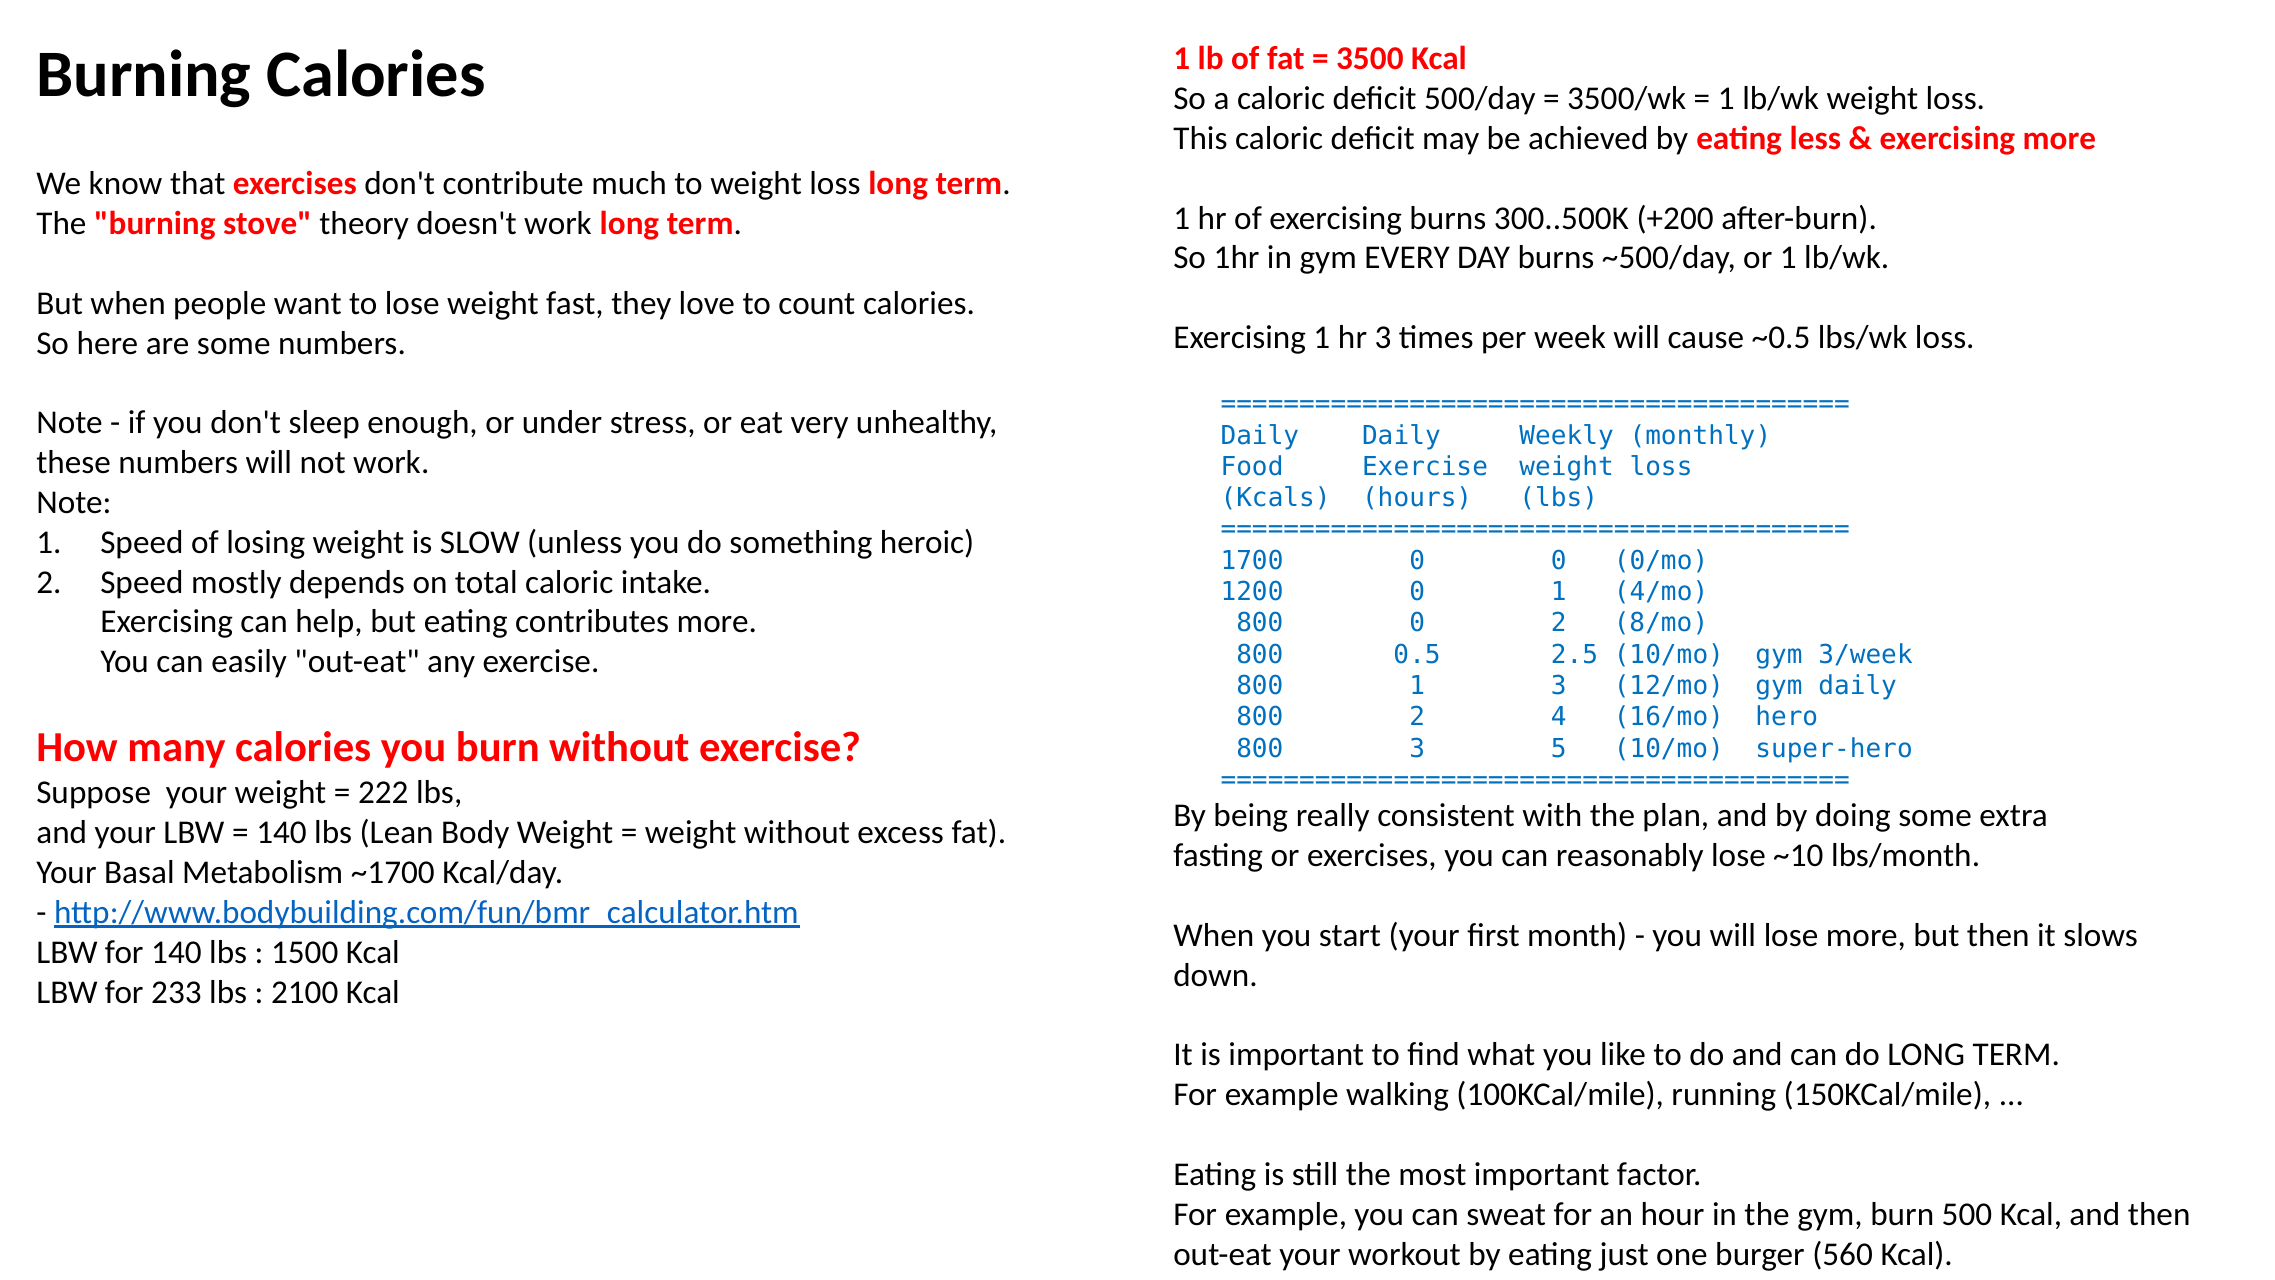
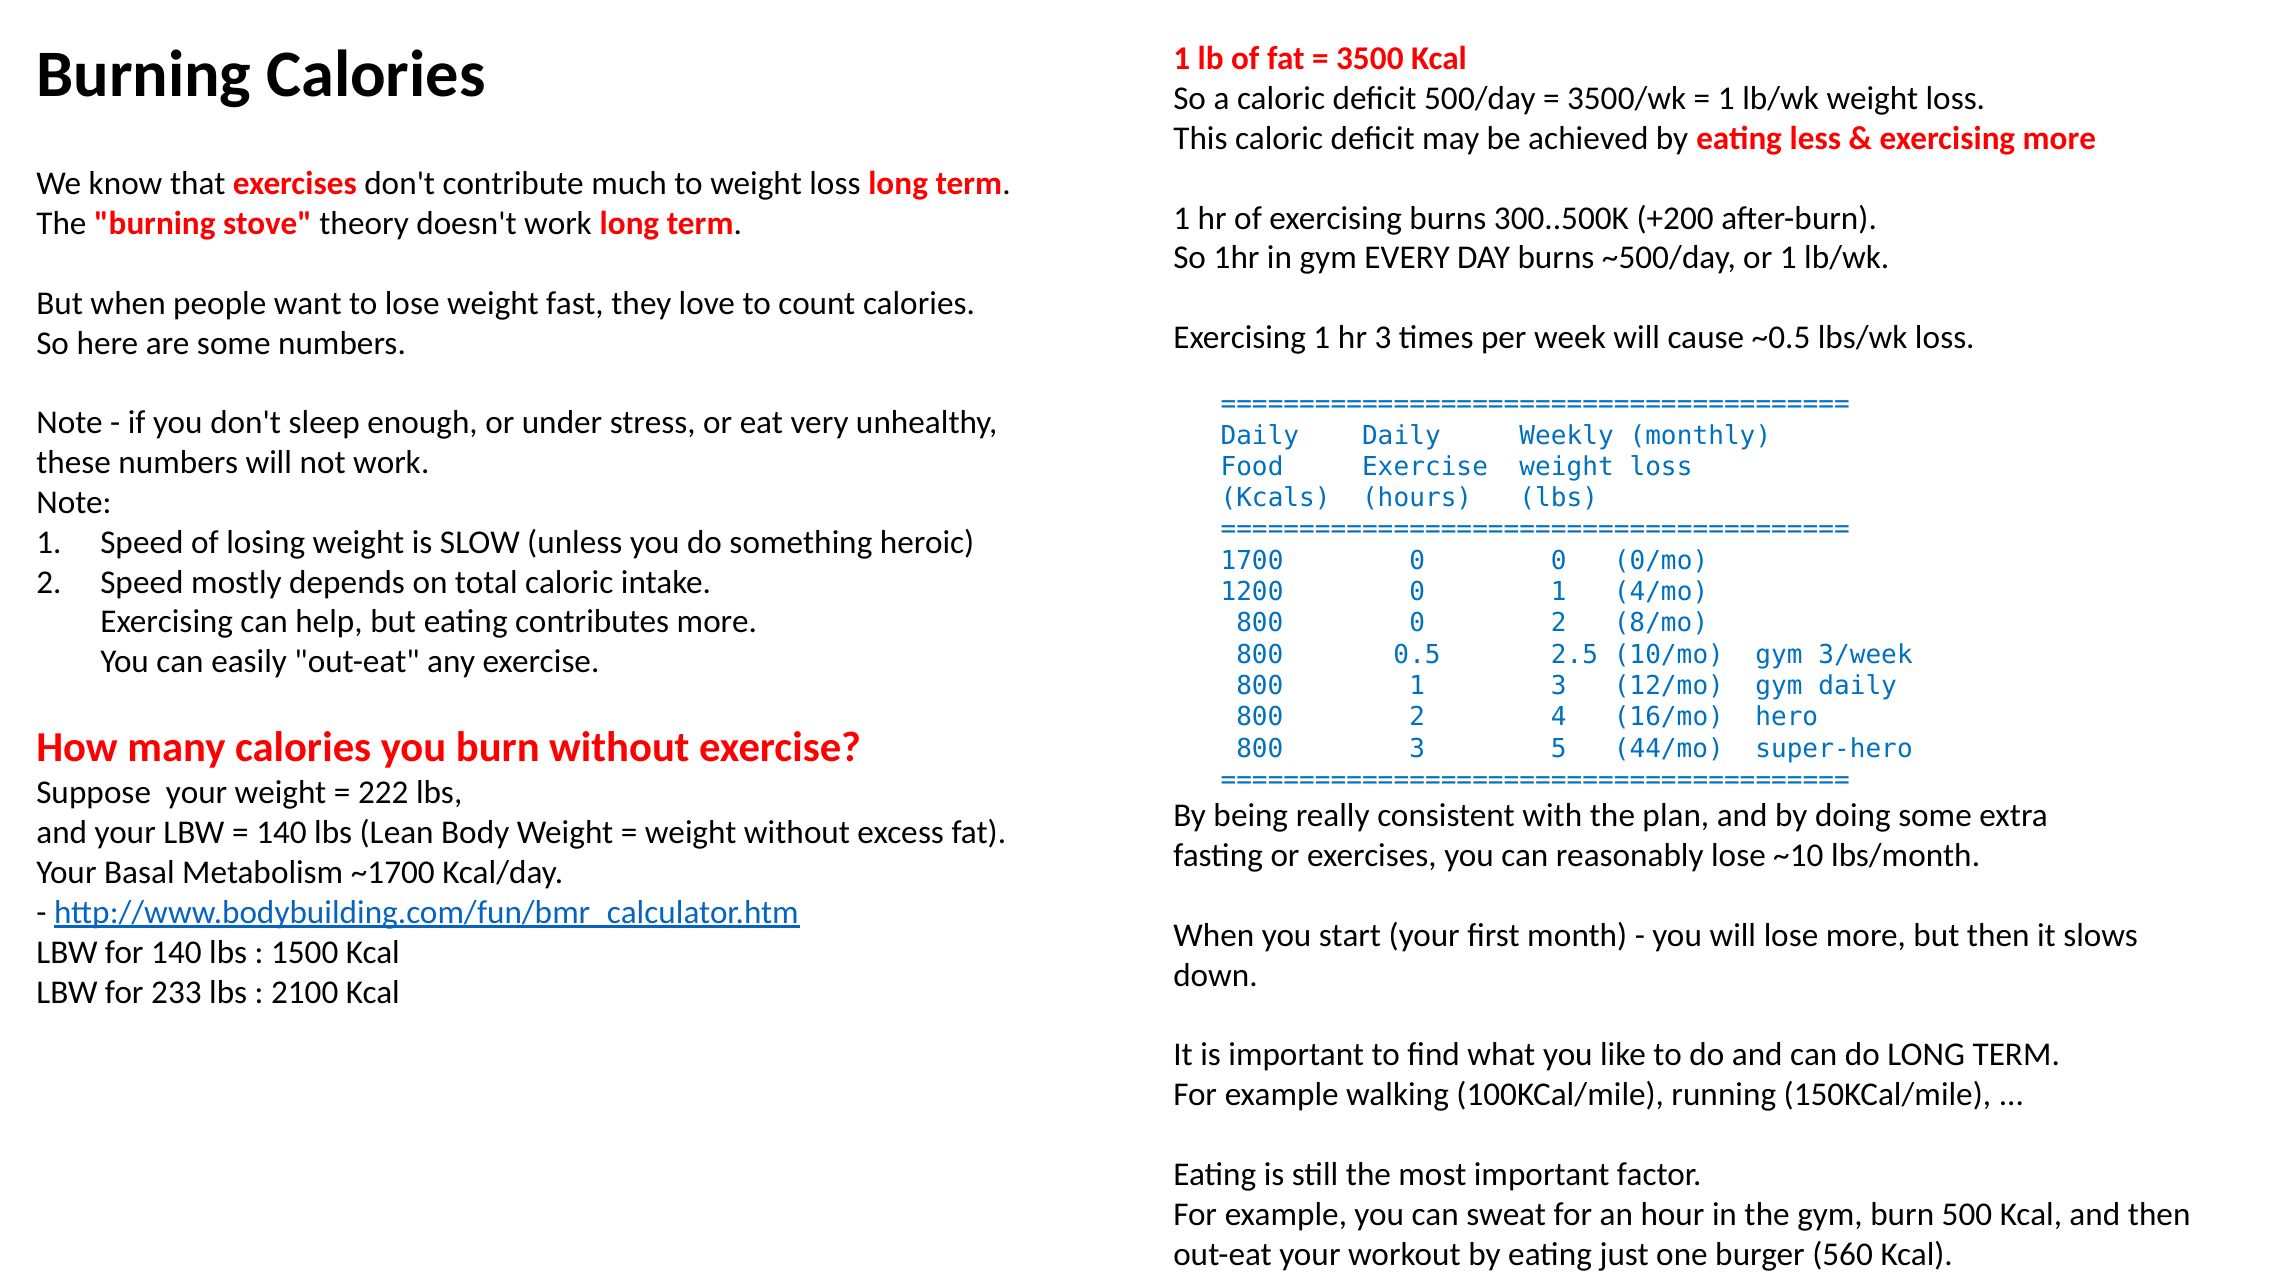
5 10/mo: 10/mo -> 44/mo
